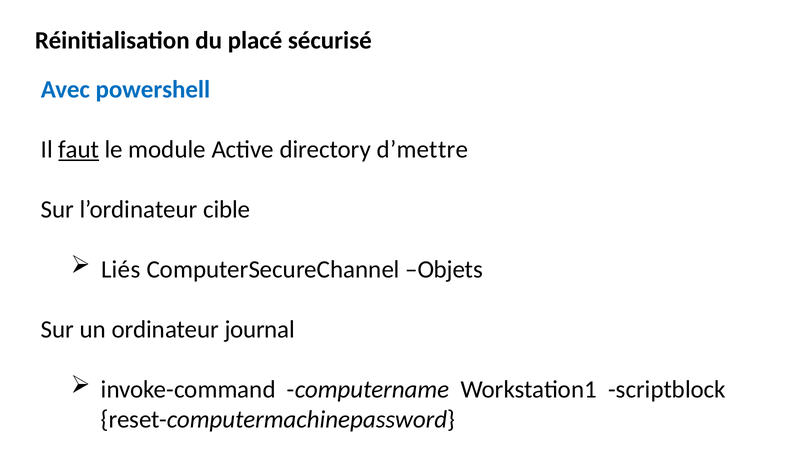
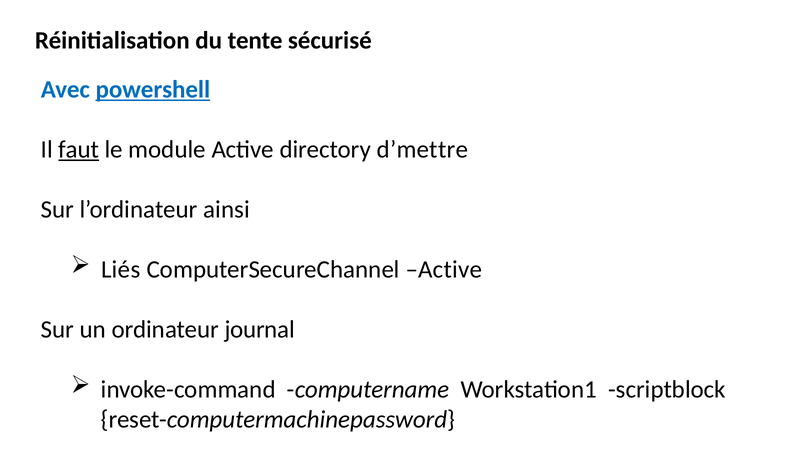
placé: placé -> tente
powershell underline: none -> present
cible: cible -> ainsi
ComputerSecureChannel Objets: Objets -> Active
